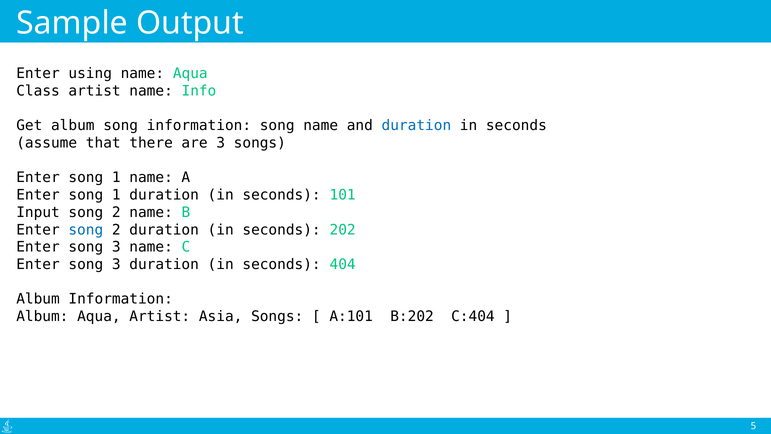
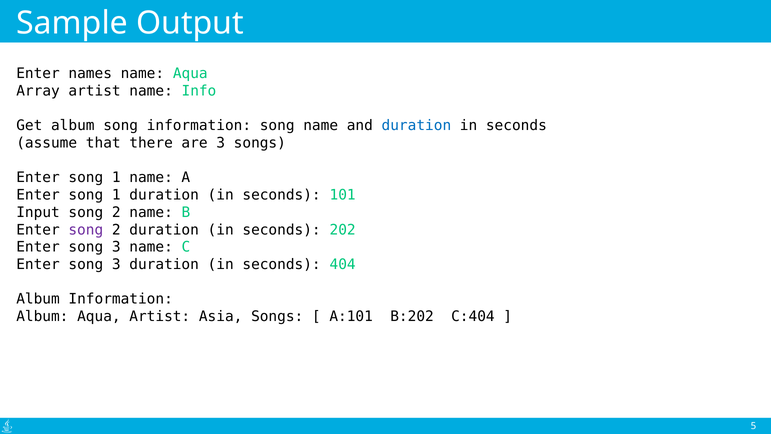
using: using -> names
Class: Class -> Array
song at (86, 230) colour: blue -> purple
